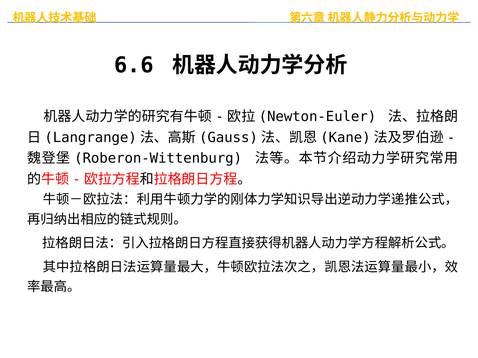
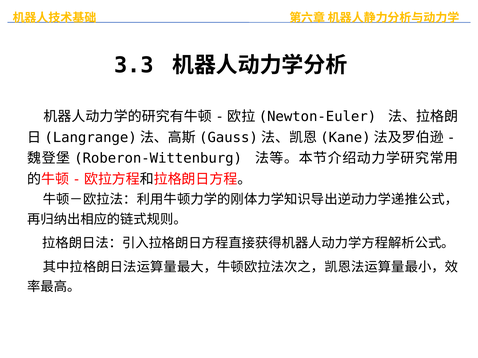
6.6: 6.6 -> 3.3
